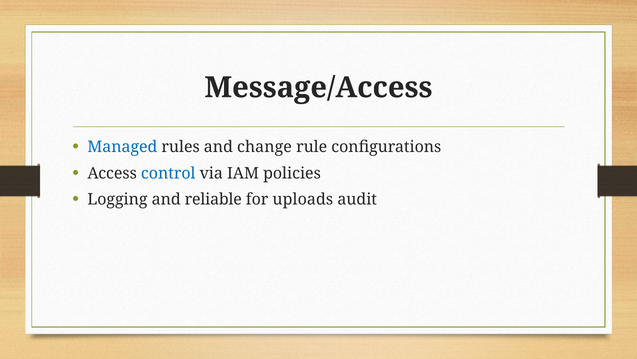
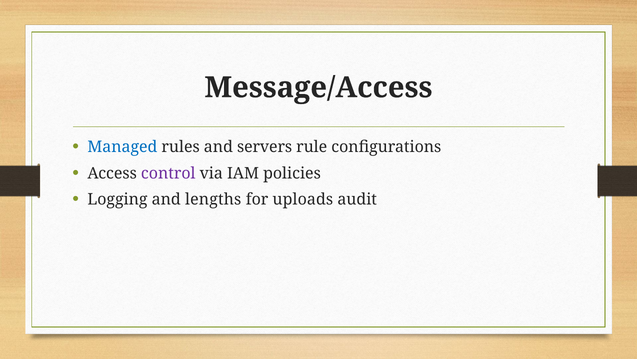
change: change -> servers
control colour: blue -> purple
reliable: reliable -> lengths
